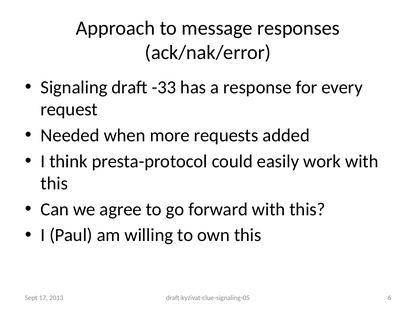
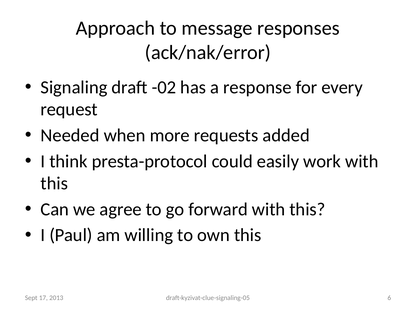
-33: -33 -> -02
